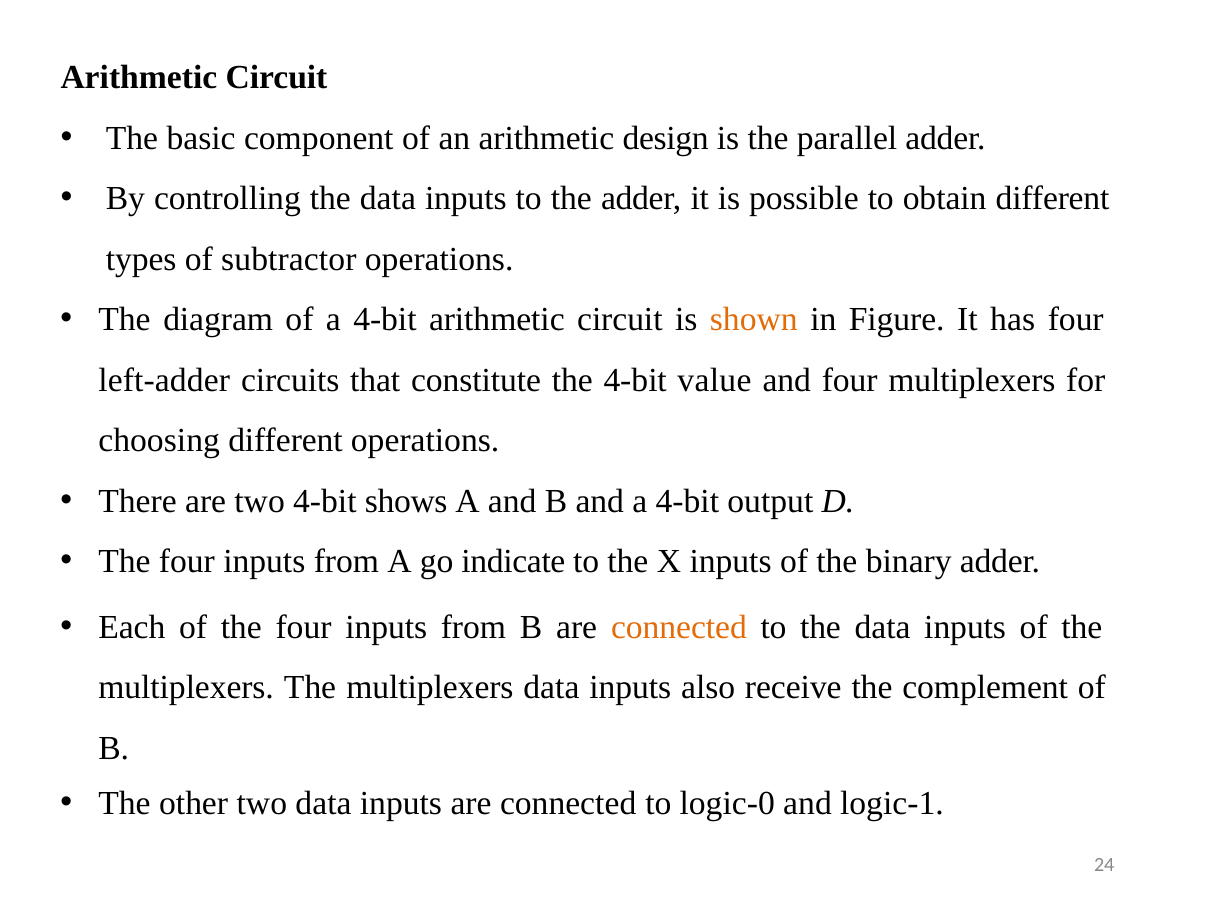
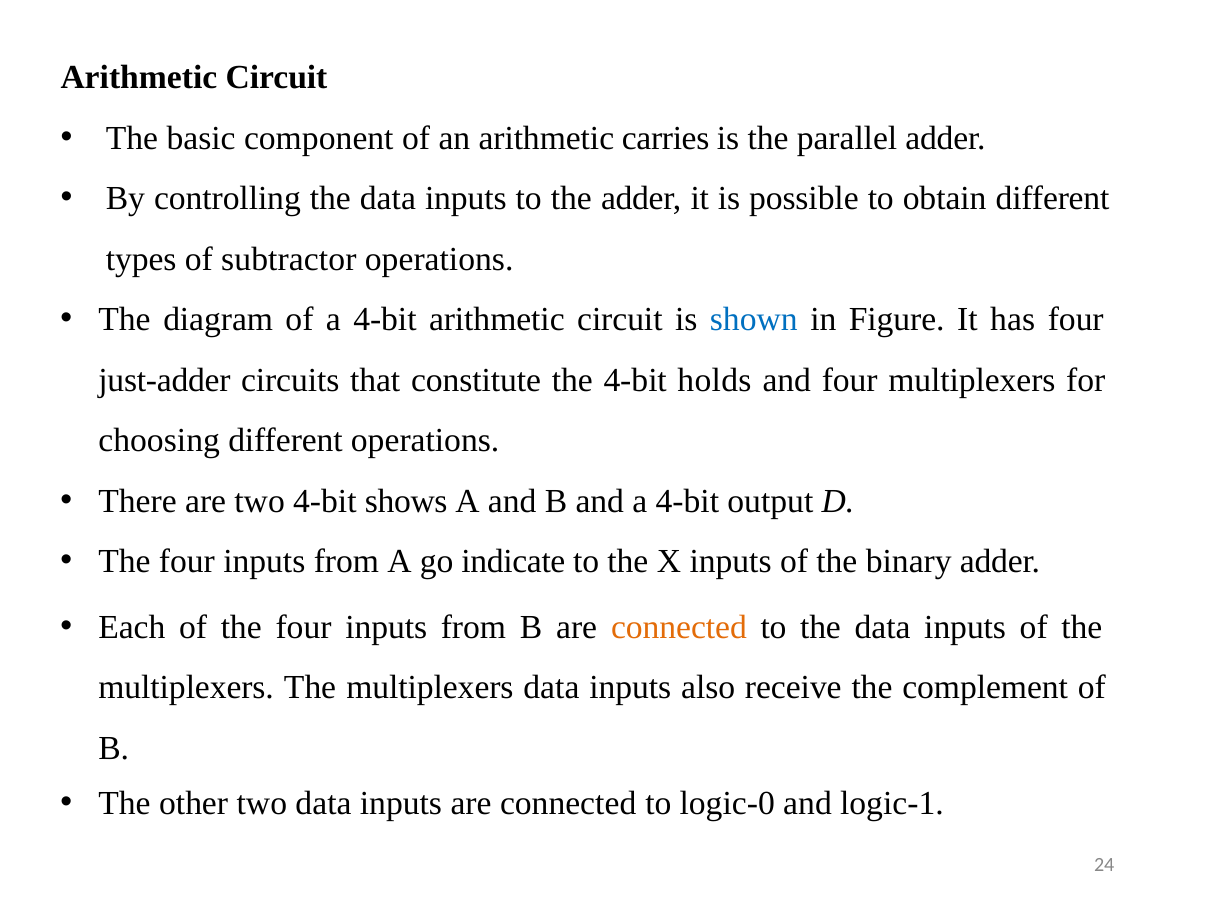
design: design -> carries
shown colour: orange -> blue
left-adder: left-adder -> just-adder
value: value -> holds
